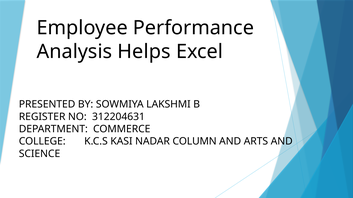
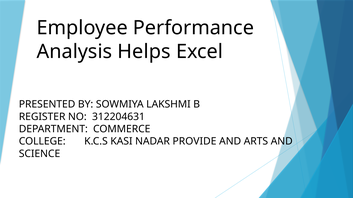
COLUMN: COLUMN -> PROVIDE
